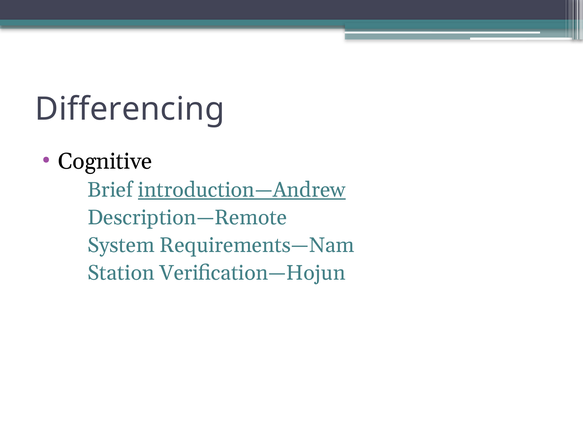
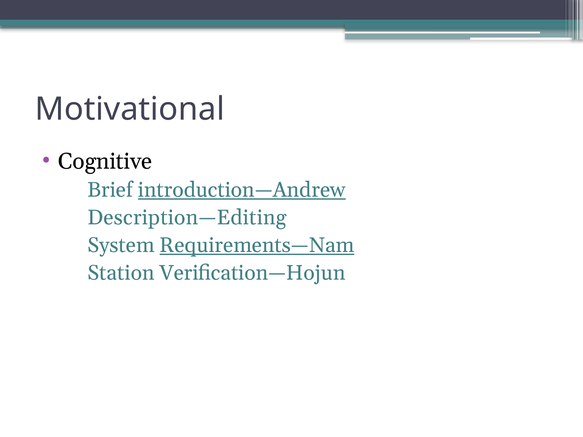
Differencing: Differencing -> Motivational
Description—Remote: Description—Remote -> Description—Editing
Requirements—Nam underline: none -> present
